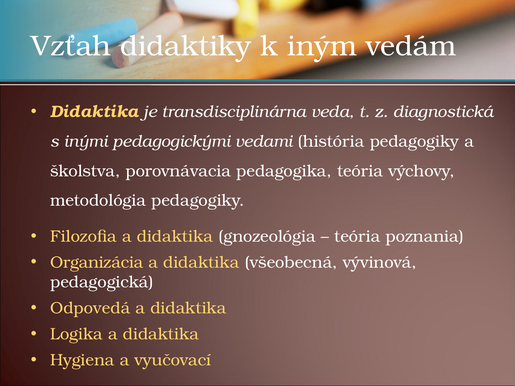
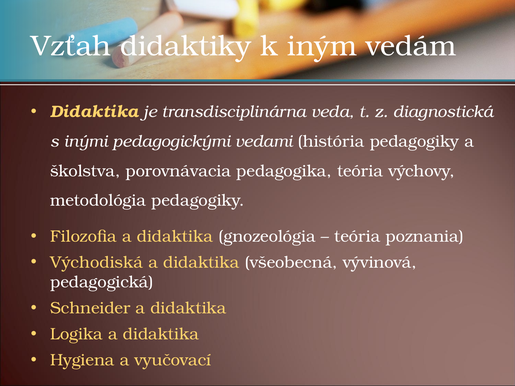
Organizácia: Organizácia -> Východiská
Odpovedá: Odpovedá -> Schneider
